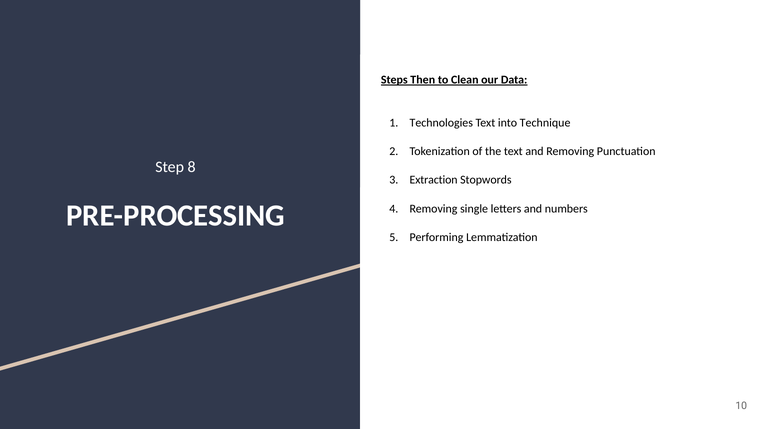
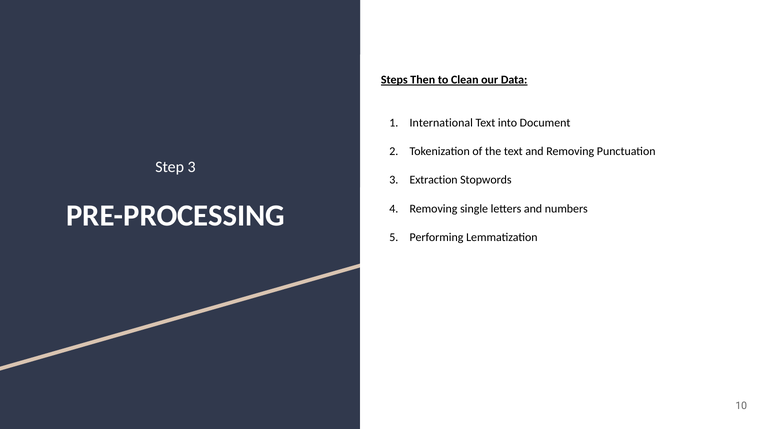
Technologies: Technologies -> International
Technique: Technique -> Document
Step 8: 8 -> 3
